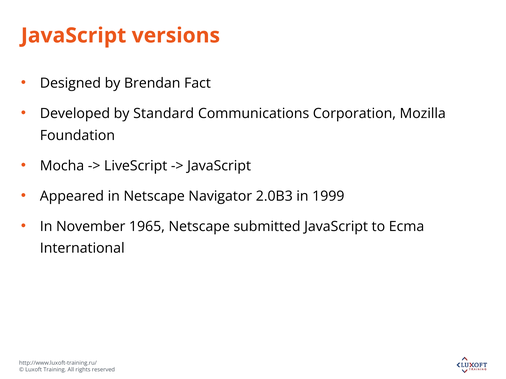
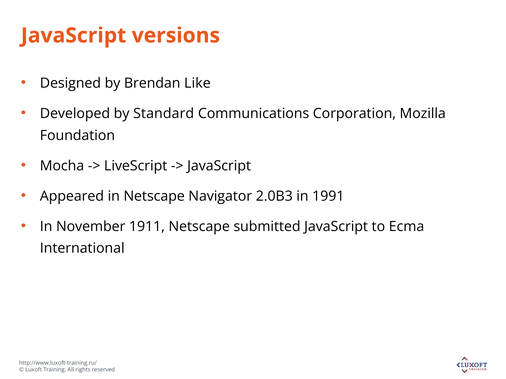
Fact: Fact -> Like
1999: 1999 -> 1991
1965: 1965 -> 1911
